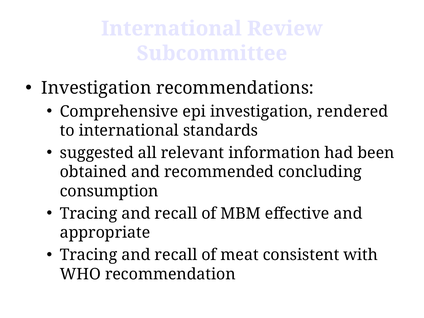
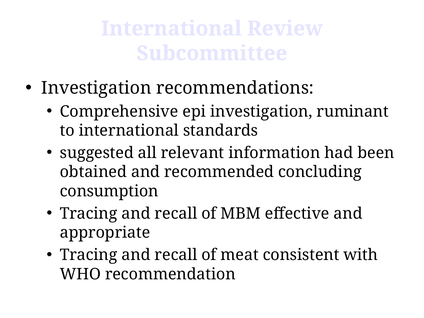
rendered: rendered -> ruminant
